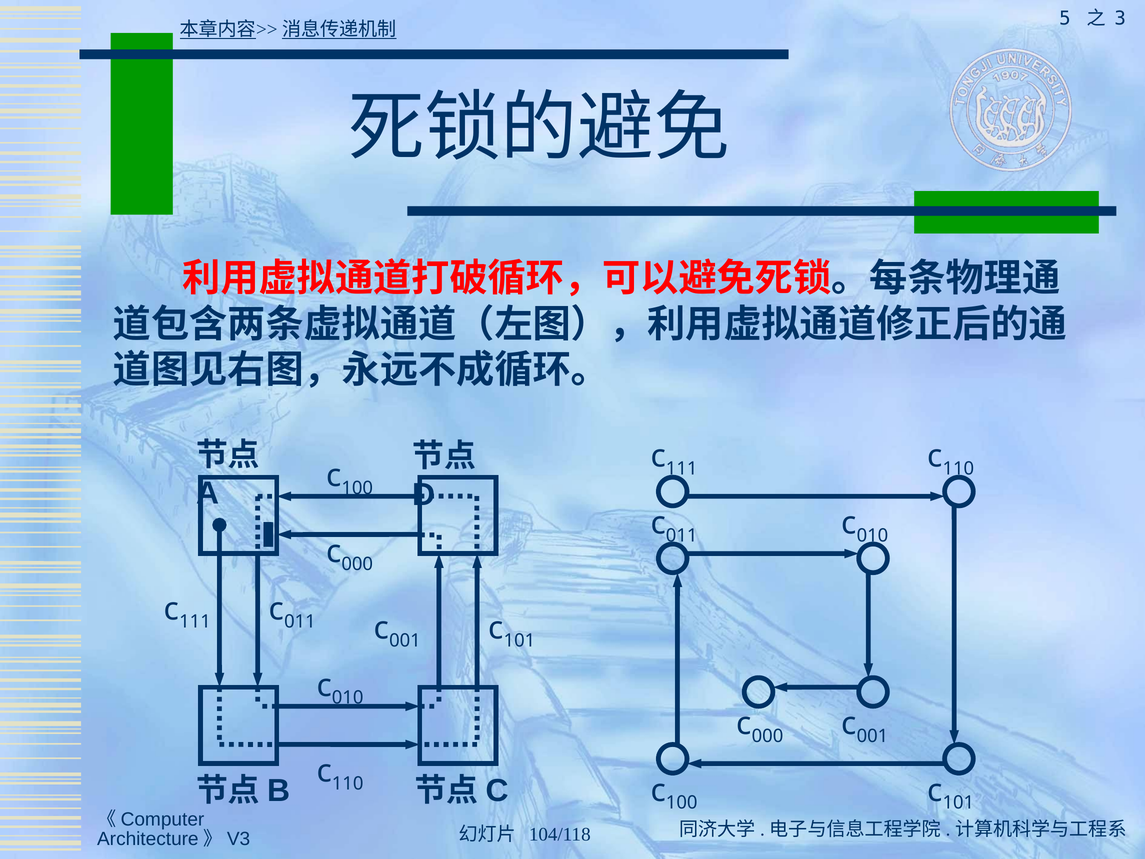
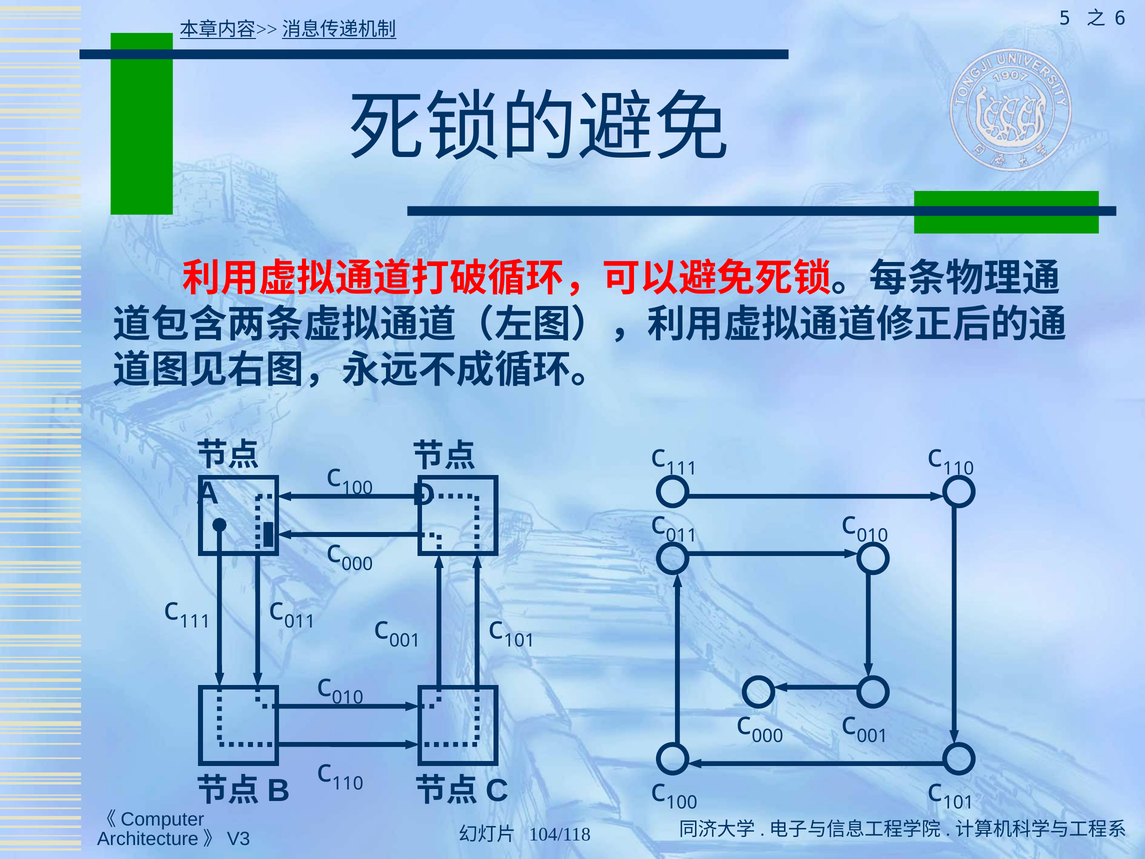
3: 3 -> 6
